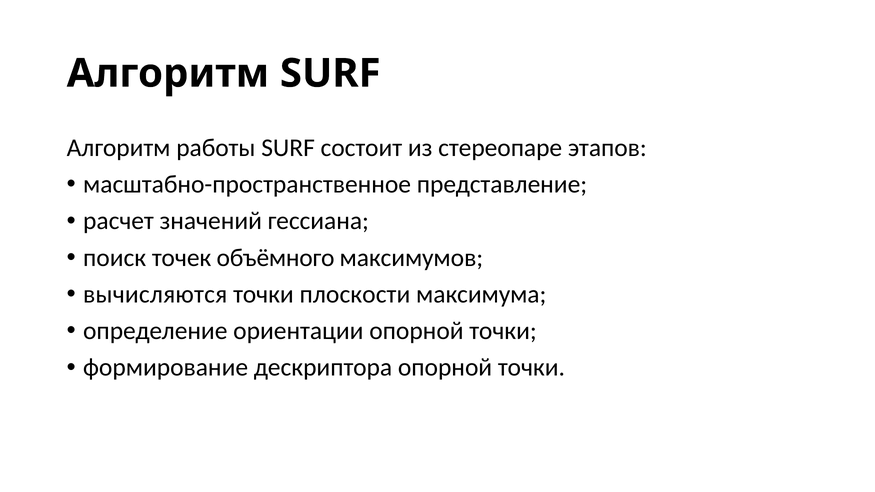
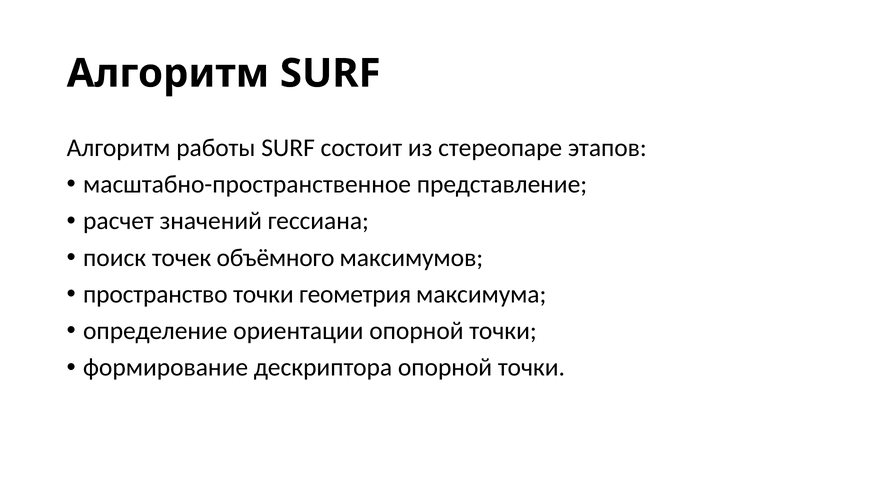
вычисляются: вычисляются -> пространство
плоскости: плоскости -> геометрия
